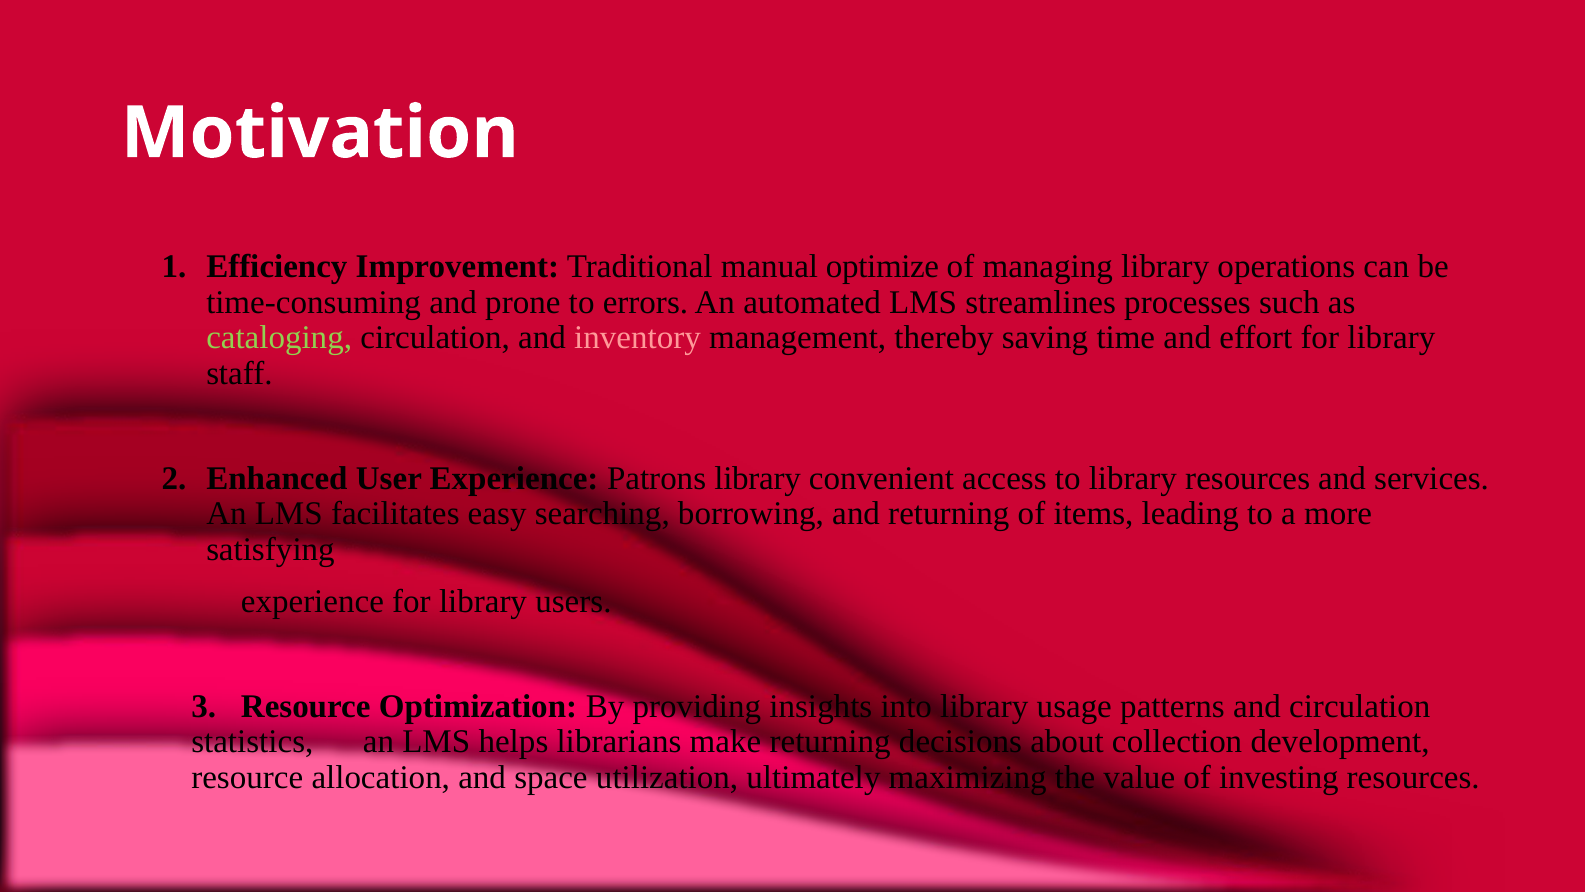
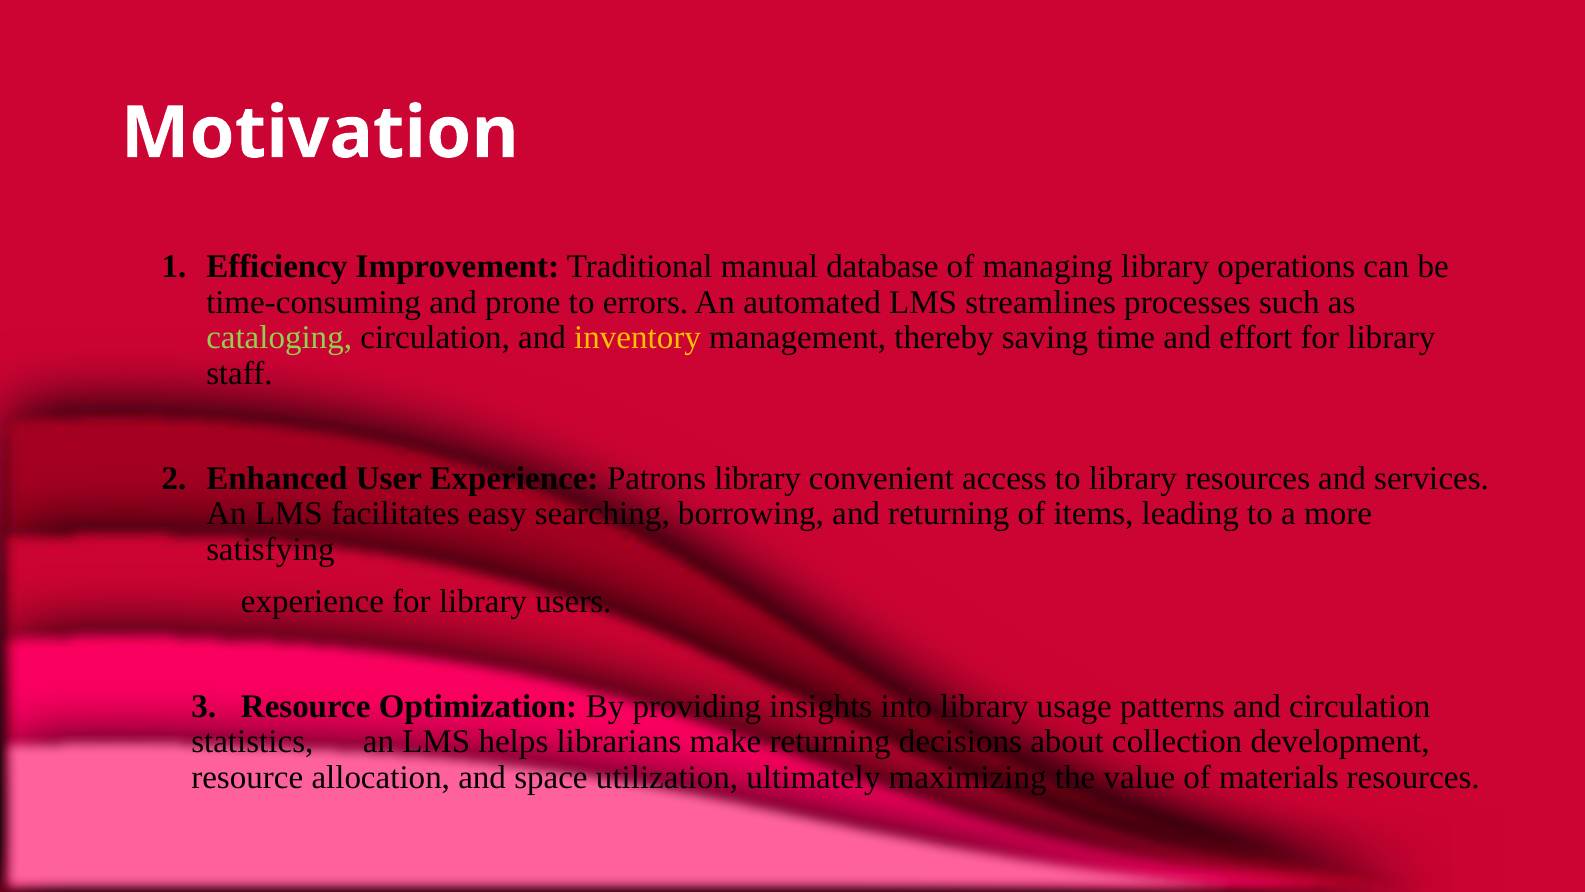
optimize: optimize -> database
inventory colour: pink -> yellow
investing: investing -> materials
